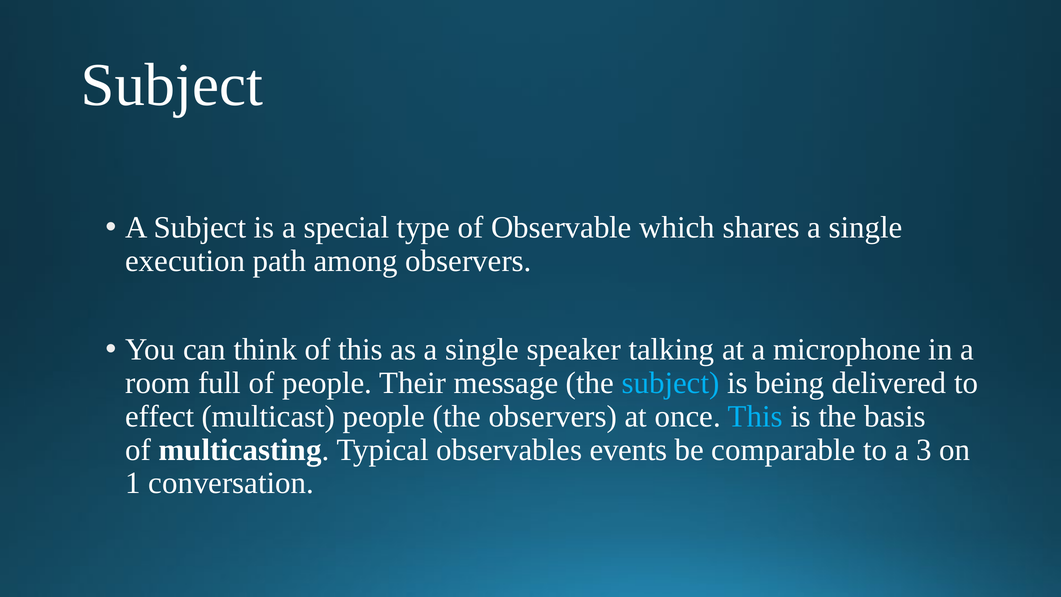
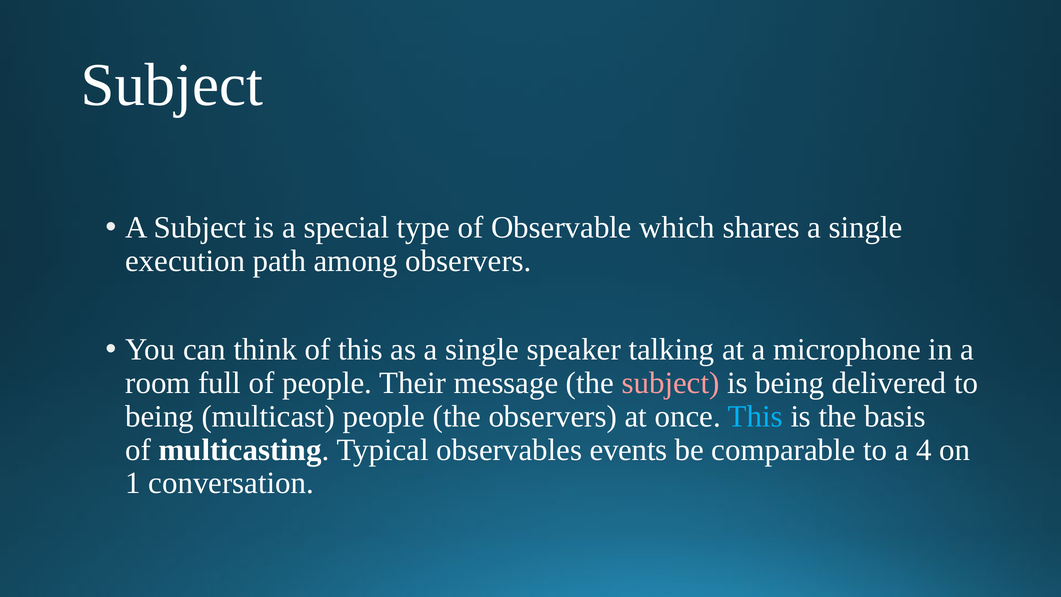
subject at (671, 383) colour: light blue -> pink
effect at (160, 416): effect -> being
3: 3 -> 4
